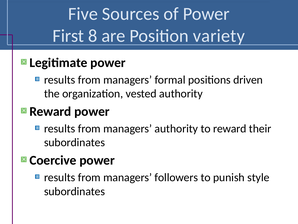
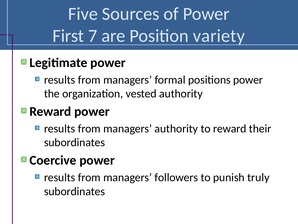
8: 8 -> 7
positions driven: driven -> power
style: style -> truly
